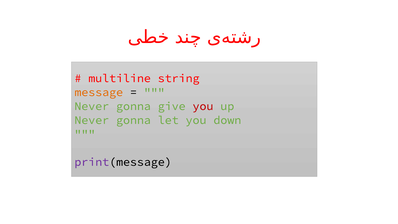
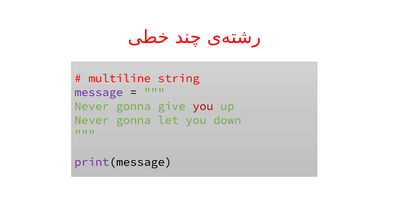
message colour: orange -> purple
